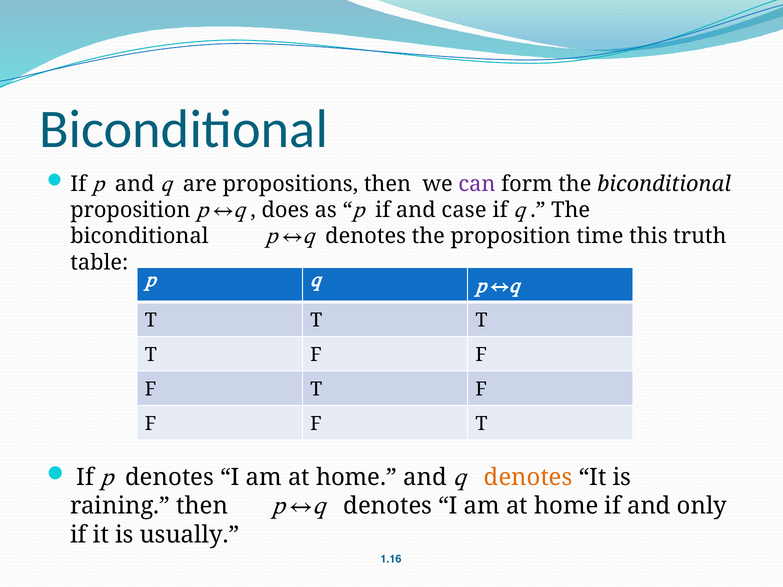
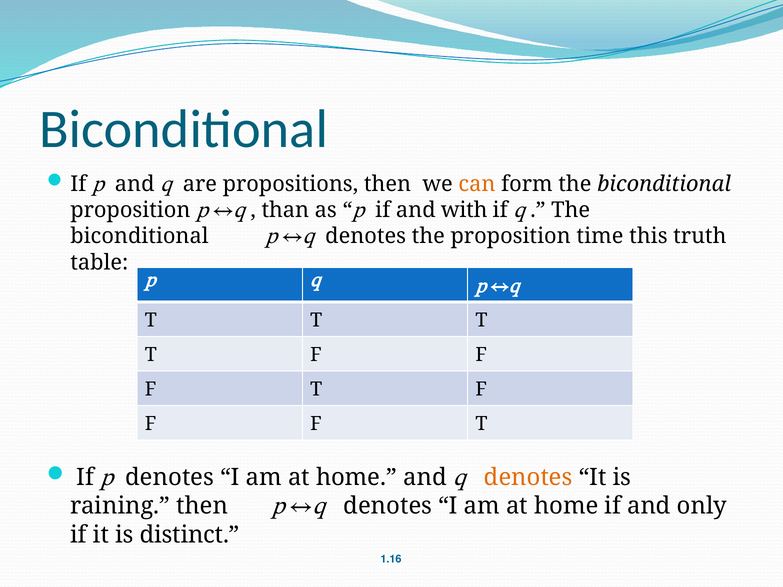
can colour: purple -> orange
does: does -> than
case: case -> with
usually: usually -> distinct
